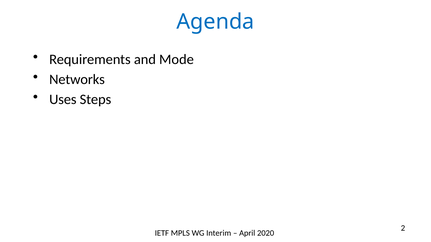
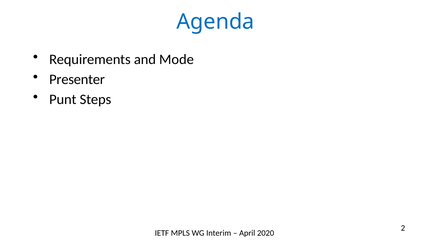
Networks: Networks -> Presenter
Uses: Uses -> Punt
